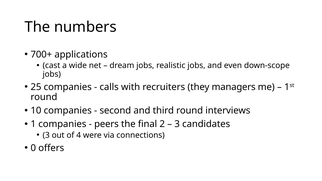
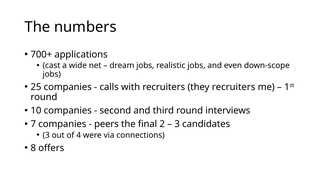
they managers: managers -> recruiters
1: 1 -> 7
0: 0 -> 8
